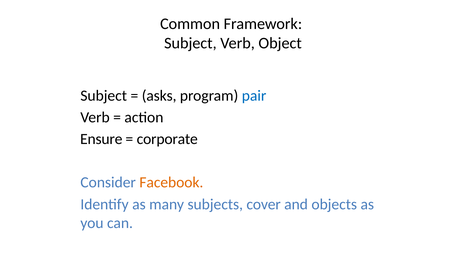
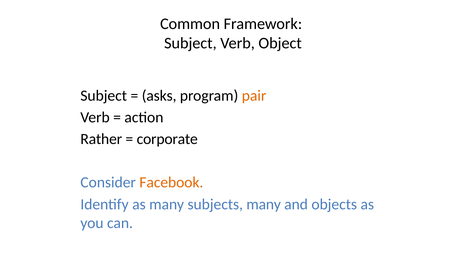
pair colour: blue -> orange
Ensure: Ensure -> Rather
subjects cover: cover -> many
